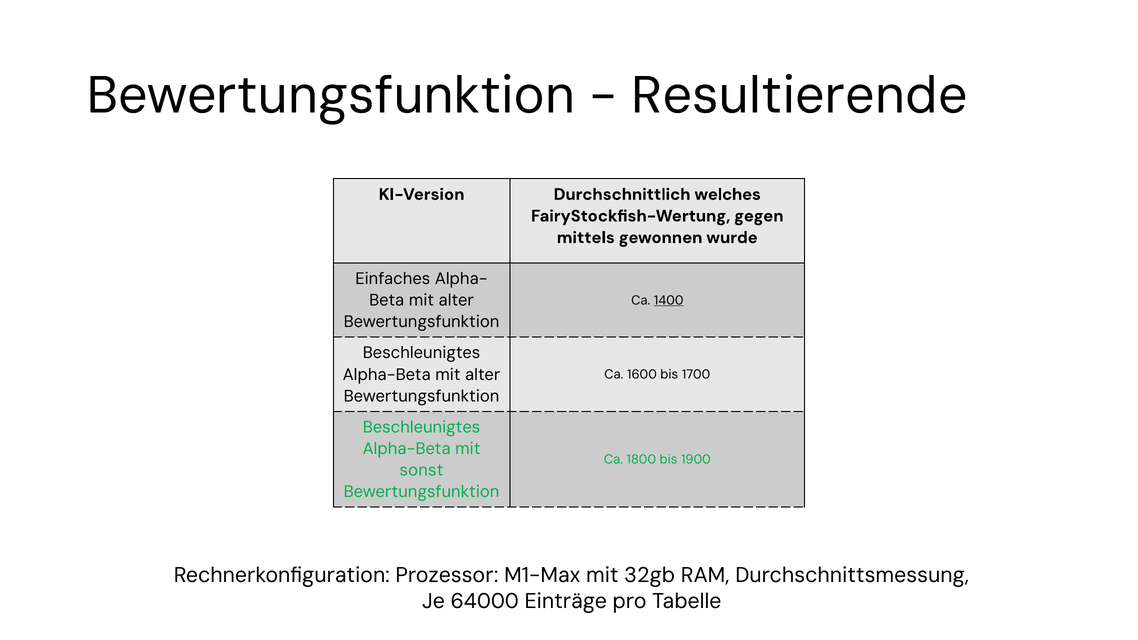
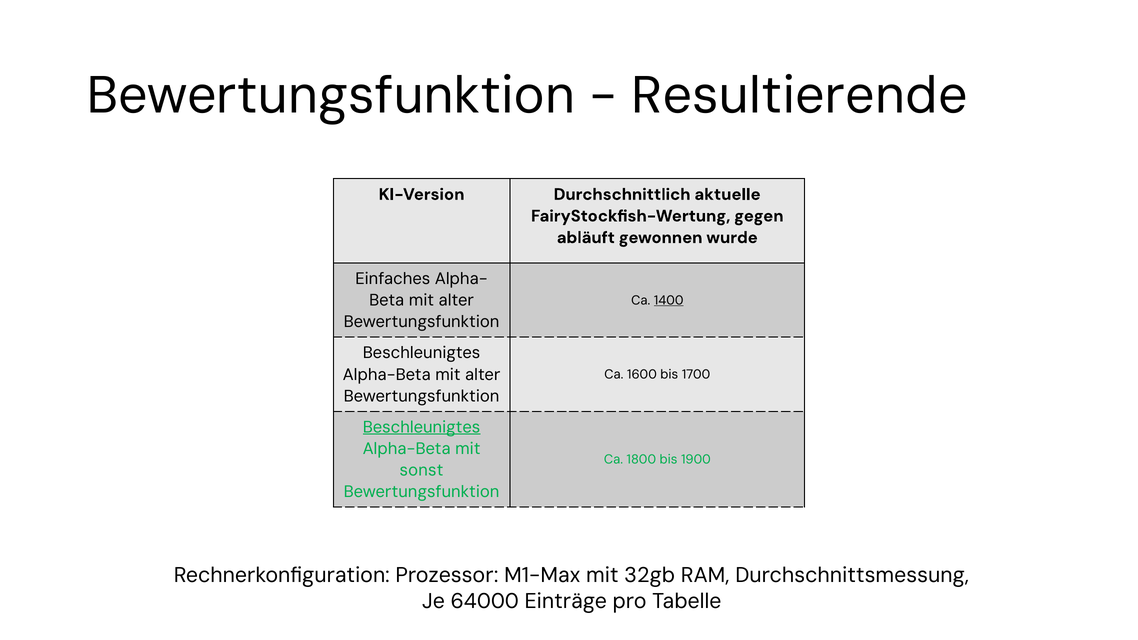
welches: welches -> aktuelle
mittels: mittels -> abläuft
Beschleunigtes at (422, 427) underline: none -> present
